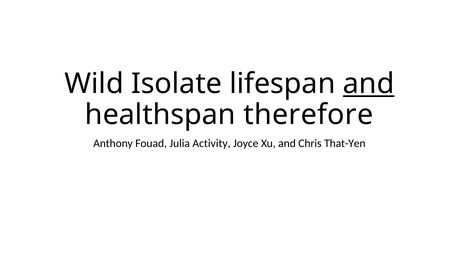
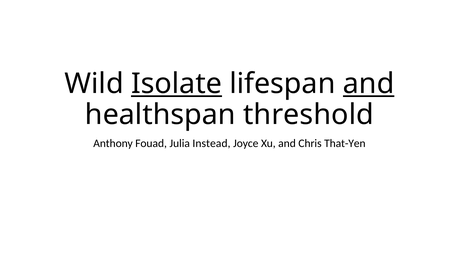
Isolate underline: none -> present
therefore: therefore -> threshold
Activity: Activity -> Instead
